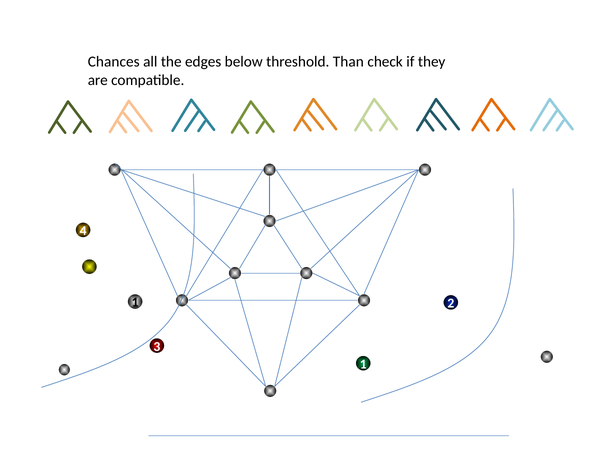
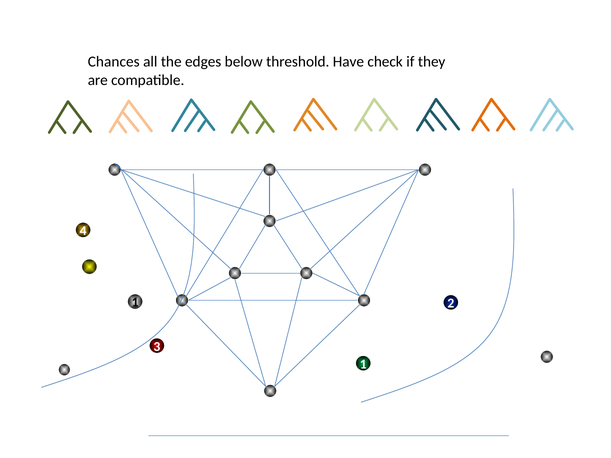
Than: Than -> Have
